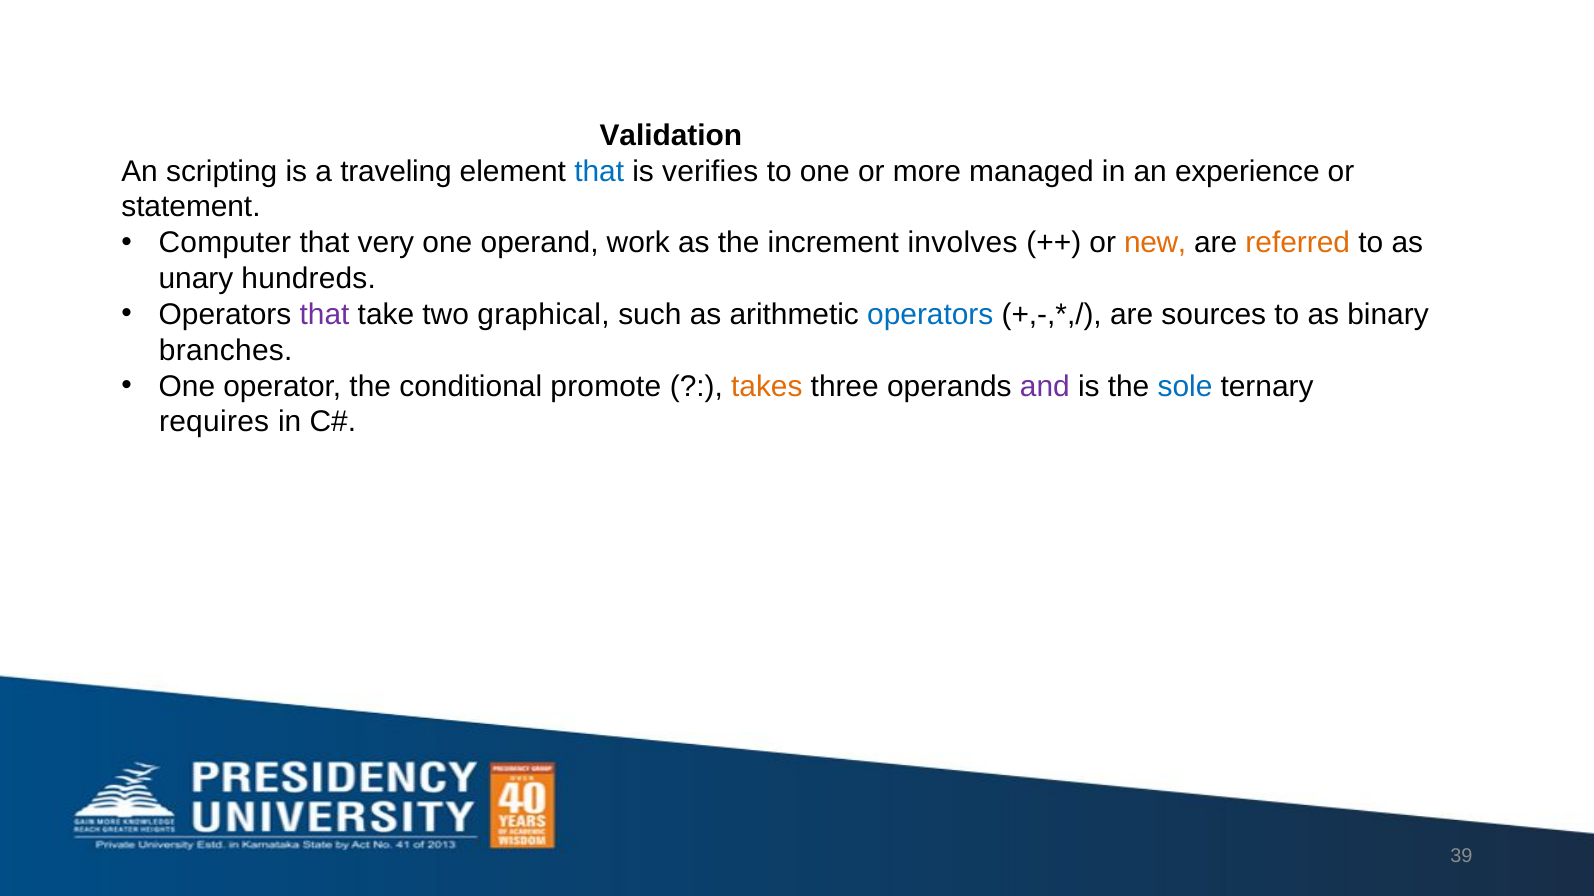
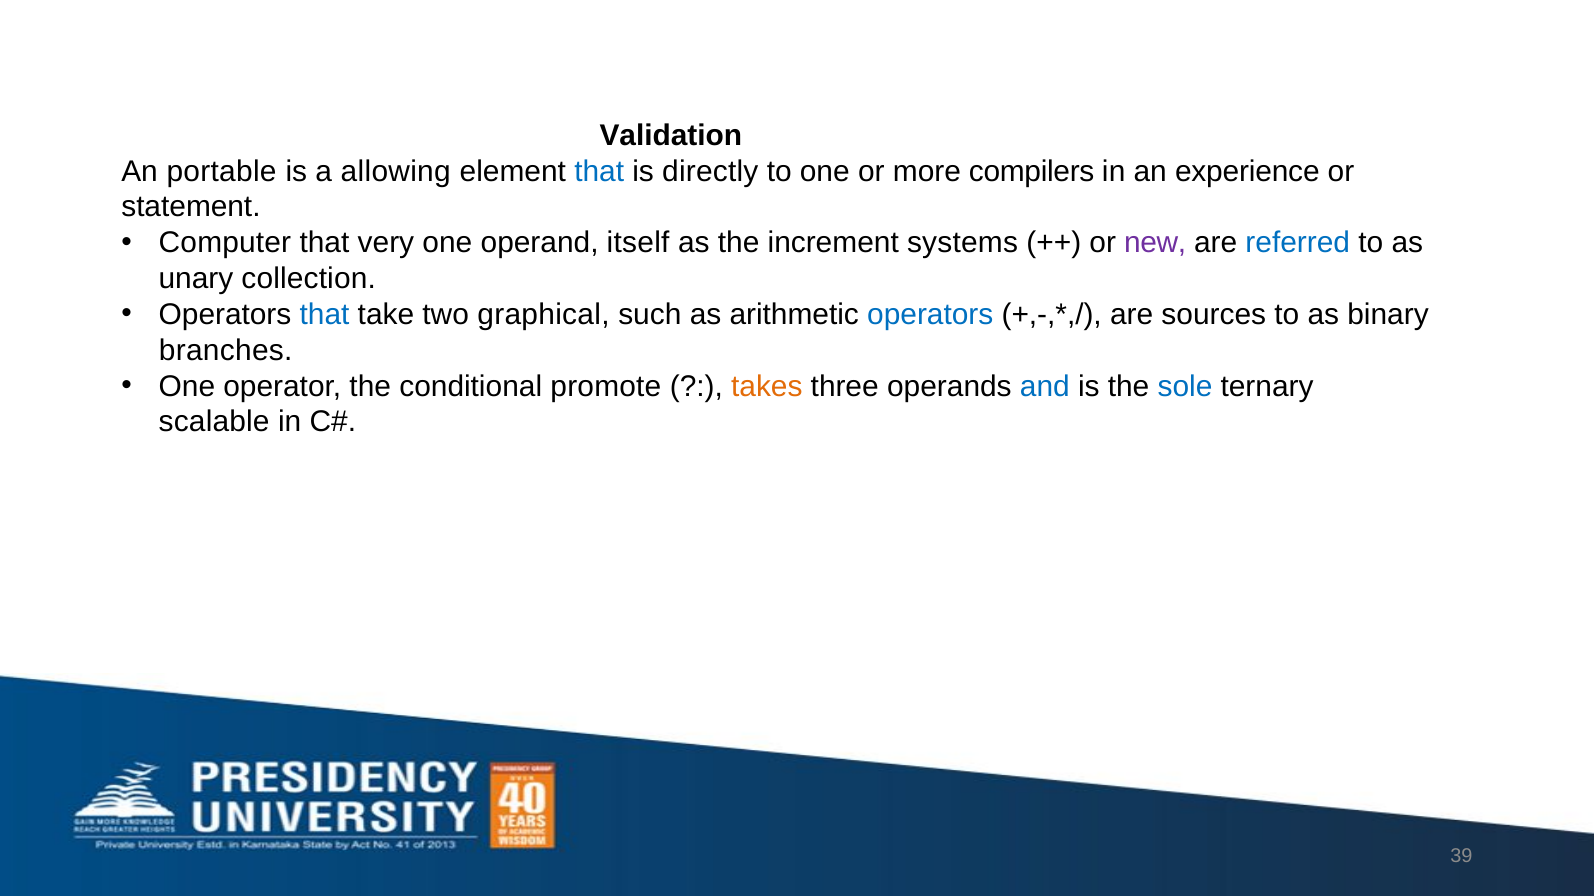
scripting: scripting -> portable
traveling: traveling -> allowing
verifies: verifies -> directly
managed: managed -> compilers
work: work -> itself
involves: involves -> systems
new colour: orange -> purple
referred colour: orange -> blue
hundreds: hundreds -> collection
that at (325, 315) colour: purple -> blue
and colour: purple -> blue
requires: requires -> scalable
